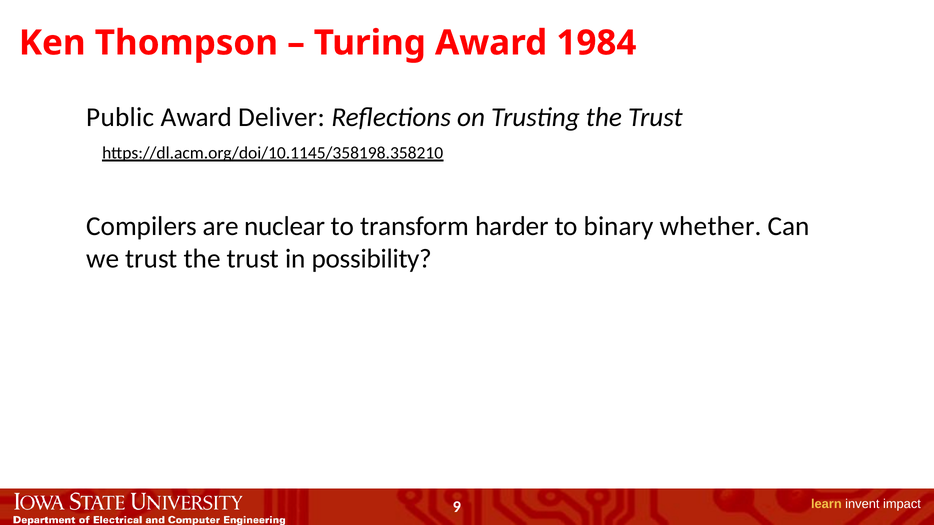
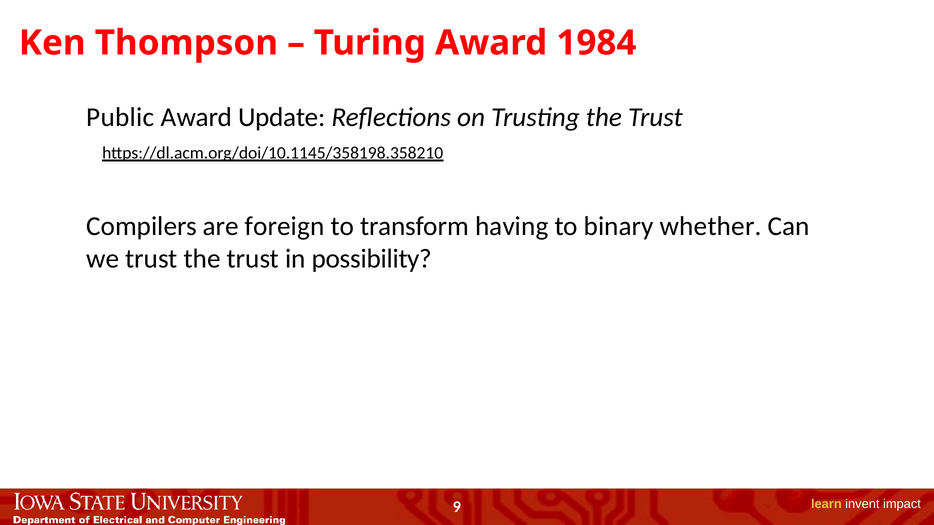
Deliver: Deliver -> Update
nuclear: nuclear -> foreign
harder: harder -> having
